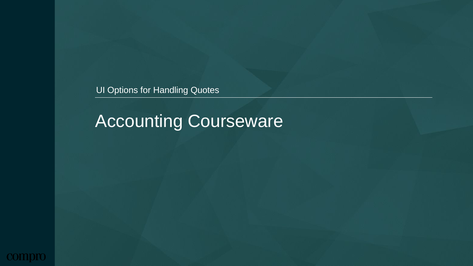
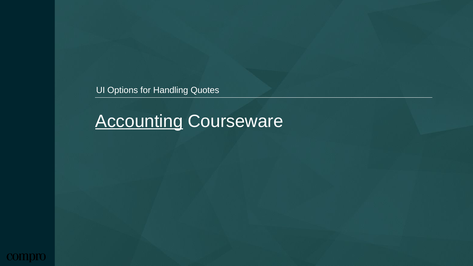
Accounting underline: none -> present
